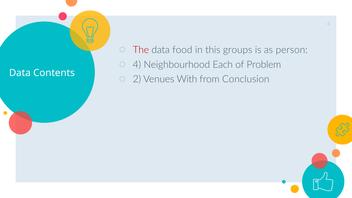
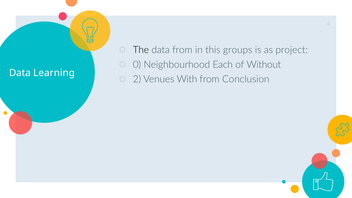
The colour: red -> black
data food: food -> from
person: person -> project
4 at (137, 65): 4 -> 0
Problem: Problem -> Without
Contents: Contents -> Learning
